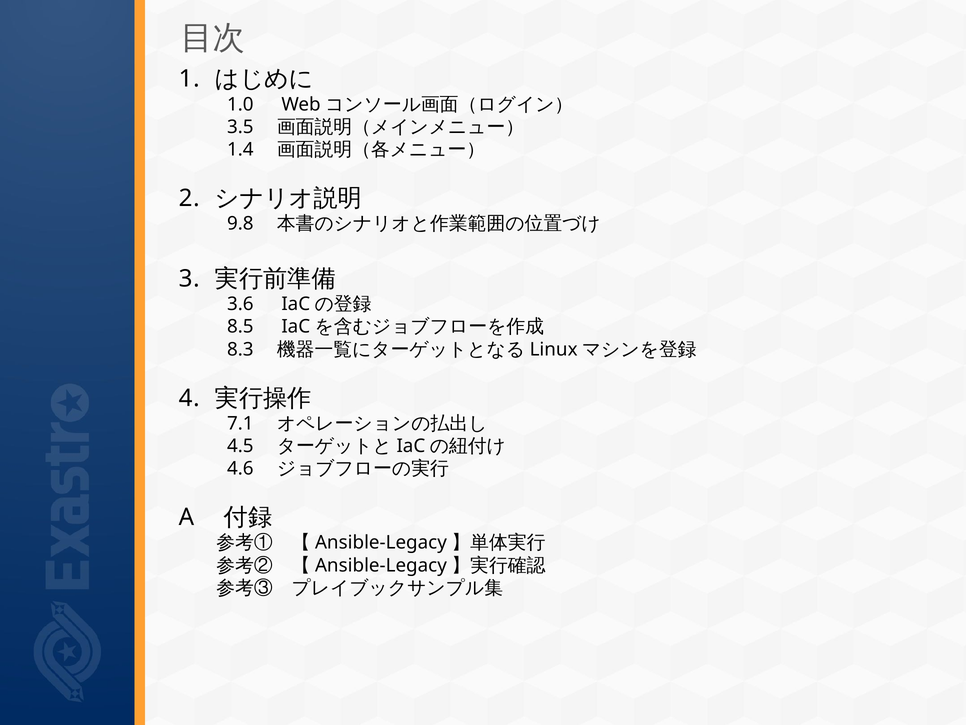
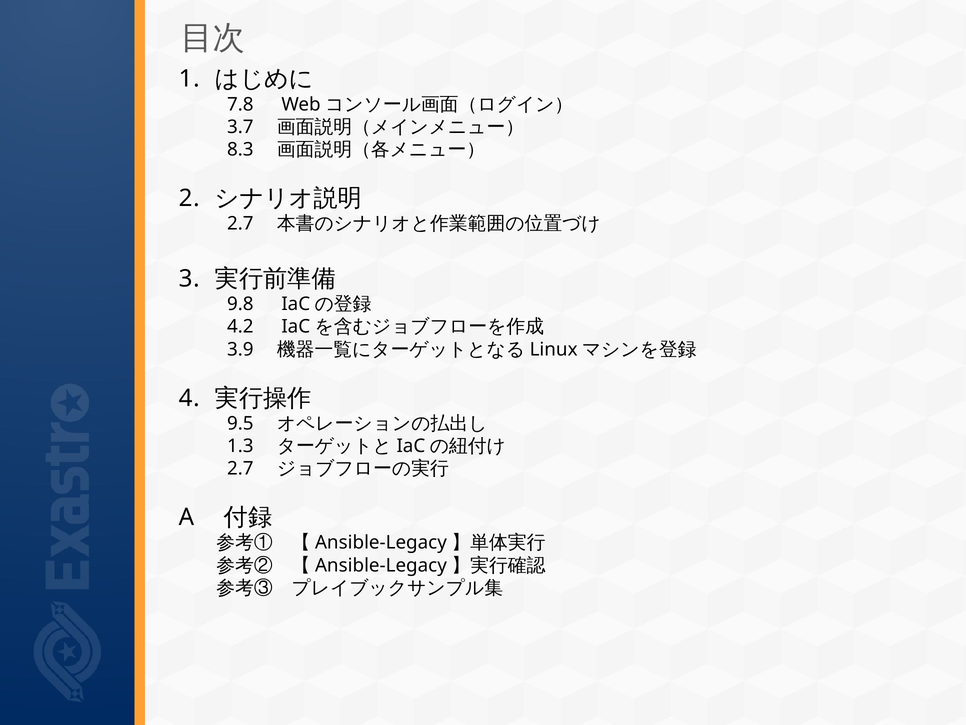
1.0: 1.0 -> 7.8
3.5: 3.5 -> 3.7
1.4: 1.4 -> 8.3
9.8 at (240, 223): 9.8 -> 2.7
3.6: 3.6 -> 9.8
8.5: 8.5 -> 4.2
8.3: 8.3 -> 3.9
7.1: 7.1 -> 9.5
4.5: 4.5 -> 1.3
4.6 at (240, 468): 4.6 -> 2.7
